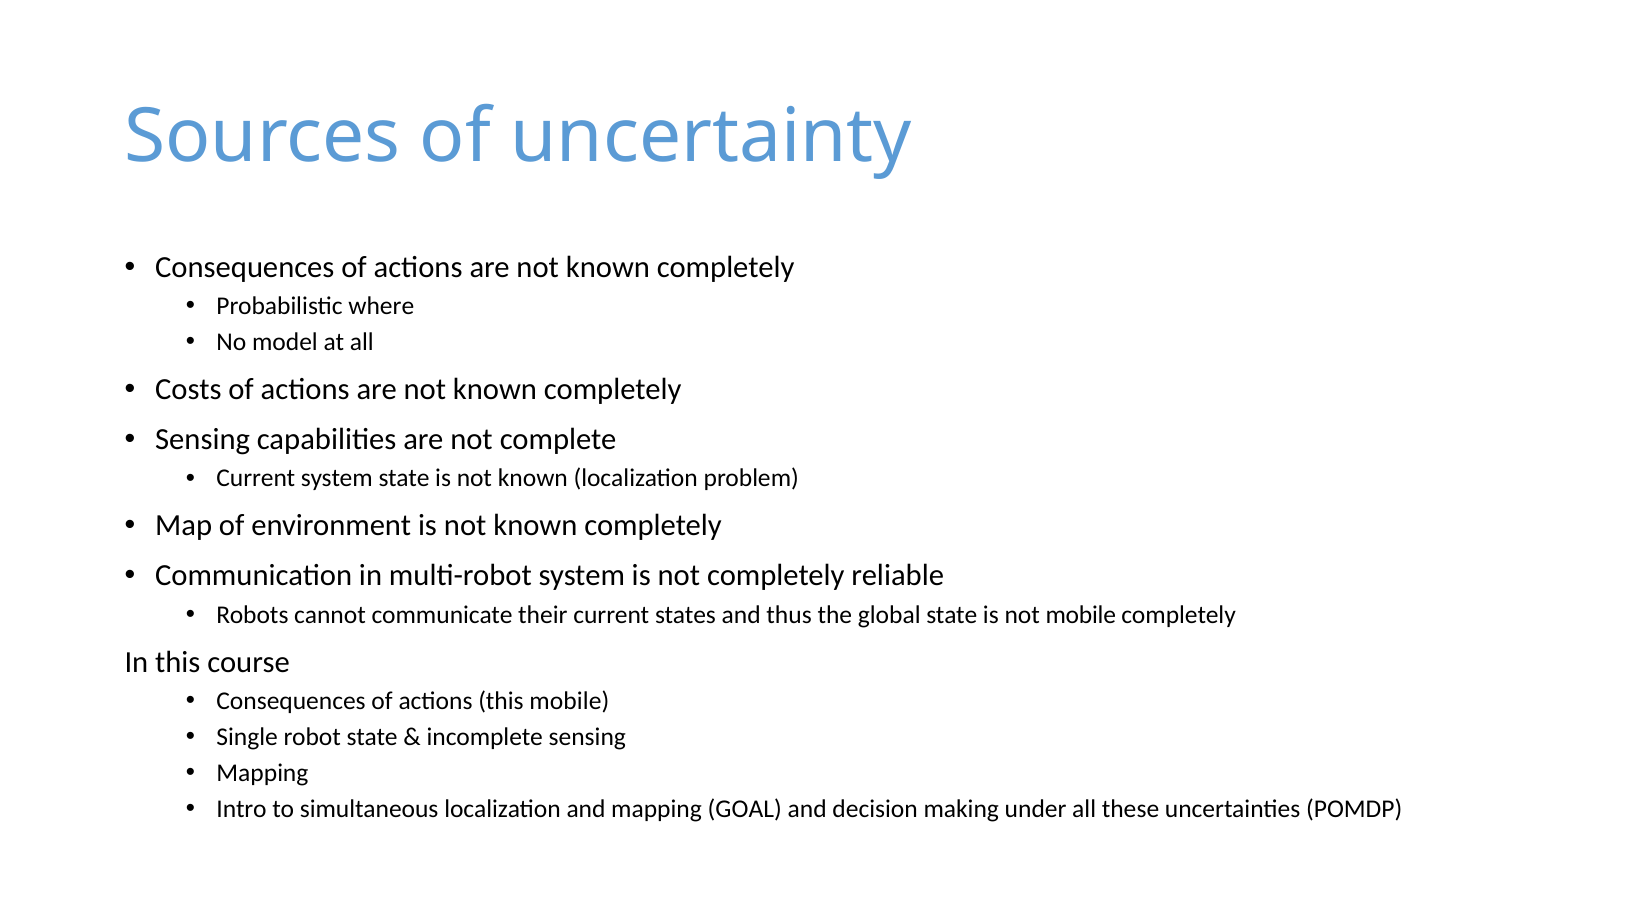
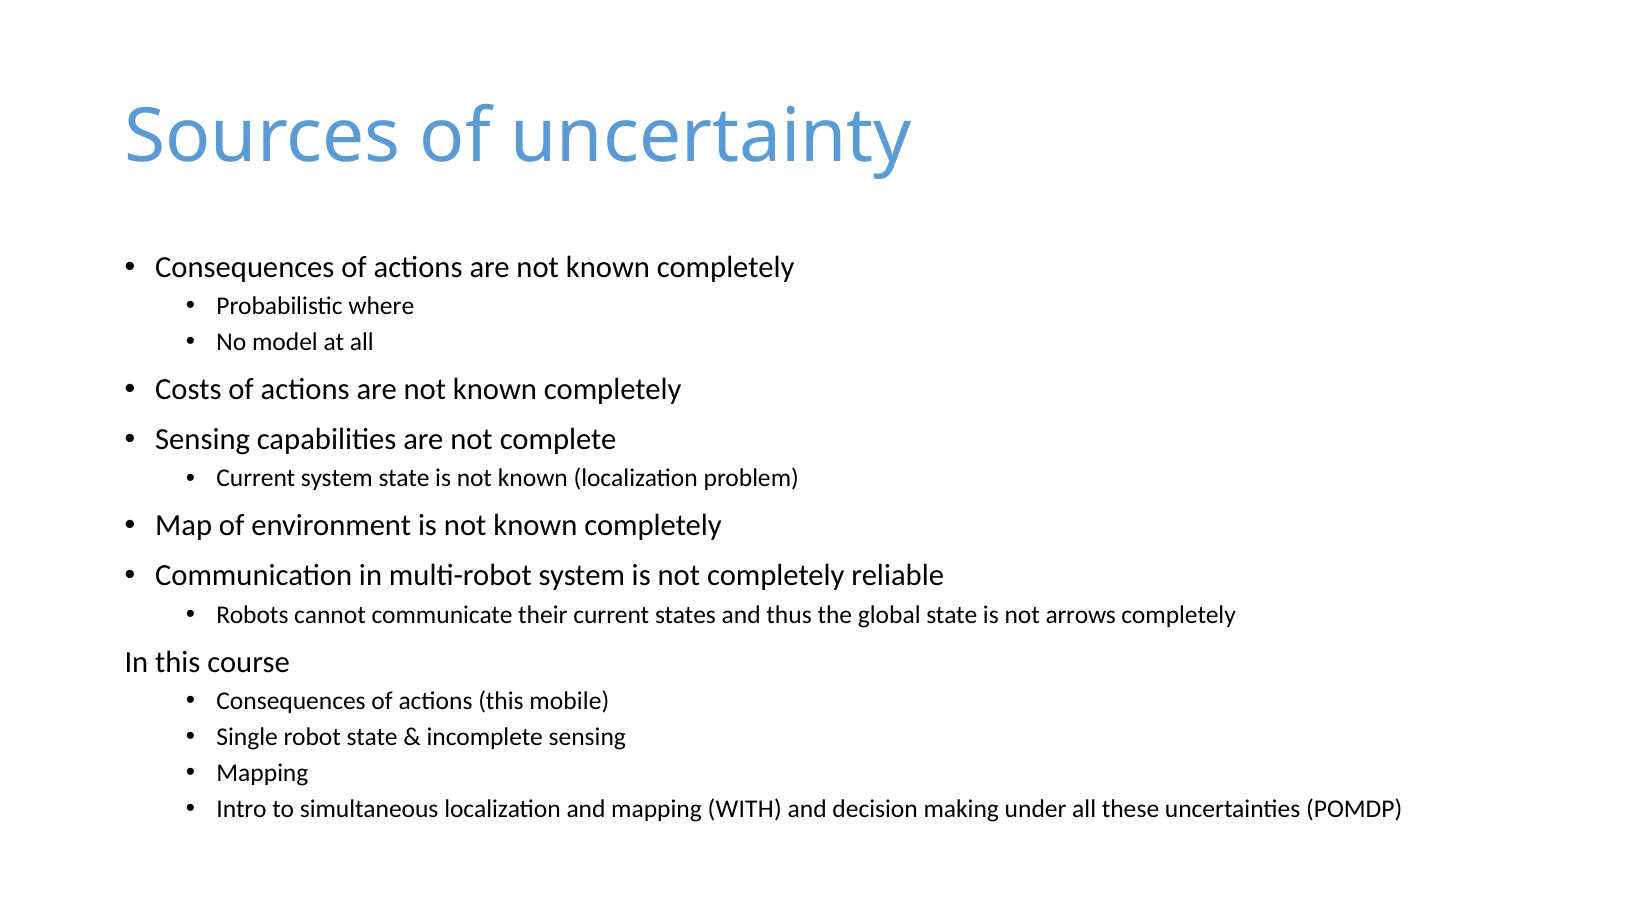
not mobile: mobile -> arrows
GOAL: GOAL -> WITH
